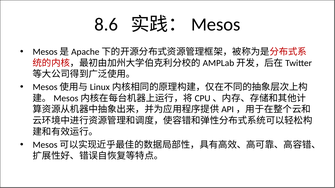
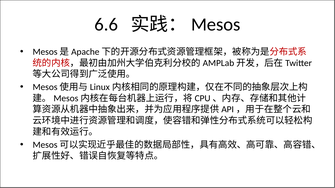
8.6: 8.6 -> 6.6
